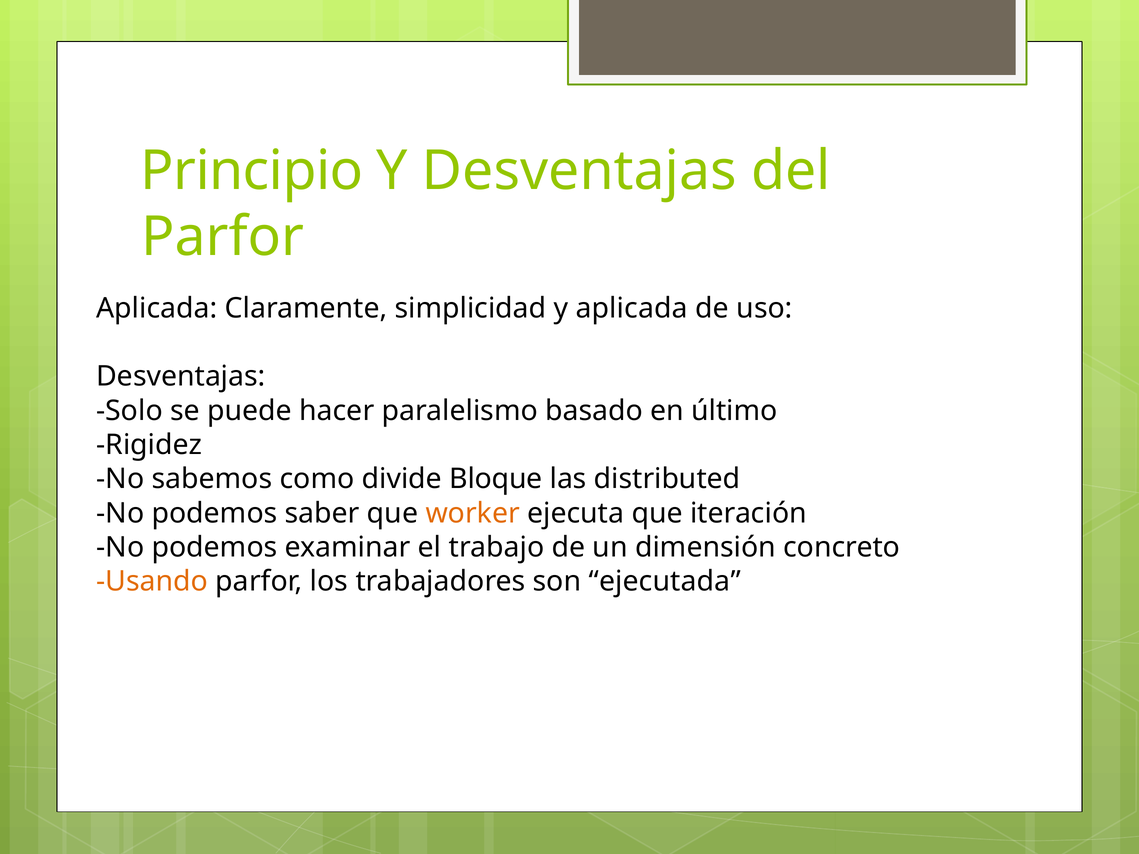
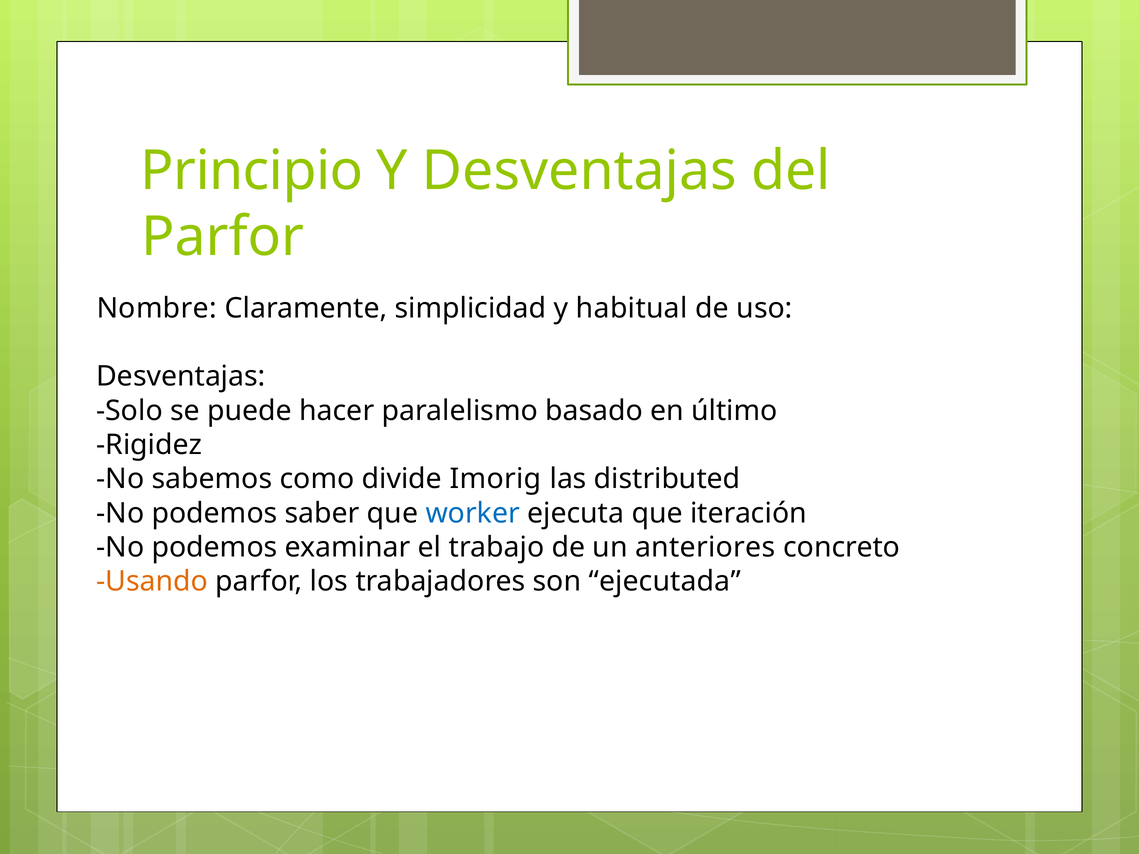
Aplicada at (157, 308): Aplicada -> Nombre
y aplicada: aplicada -> habitual
Bloque: Bloque -> Imorig
worker colour: orange -> blue
dimensión: dimensión -> anteriores
